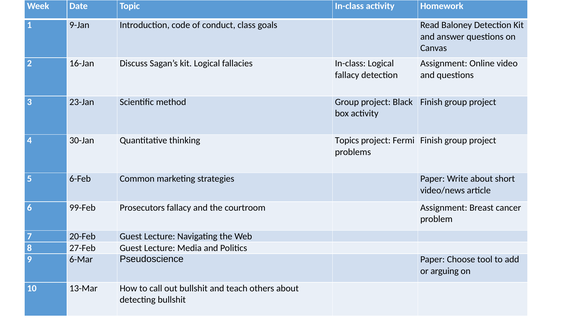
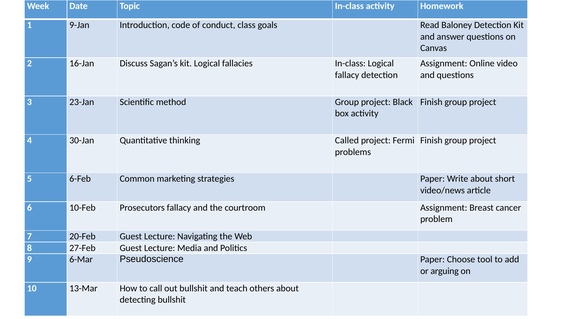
Topics: Topics -> Called
99-Feb: 99-Feb -> 10-Feb
